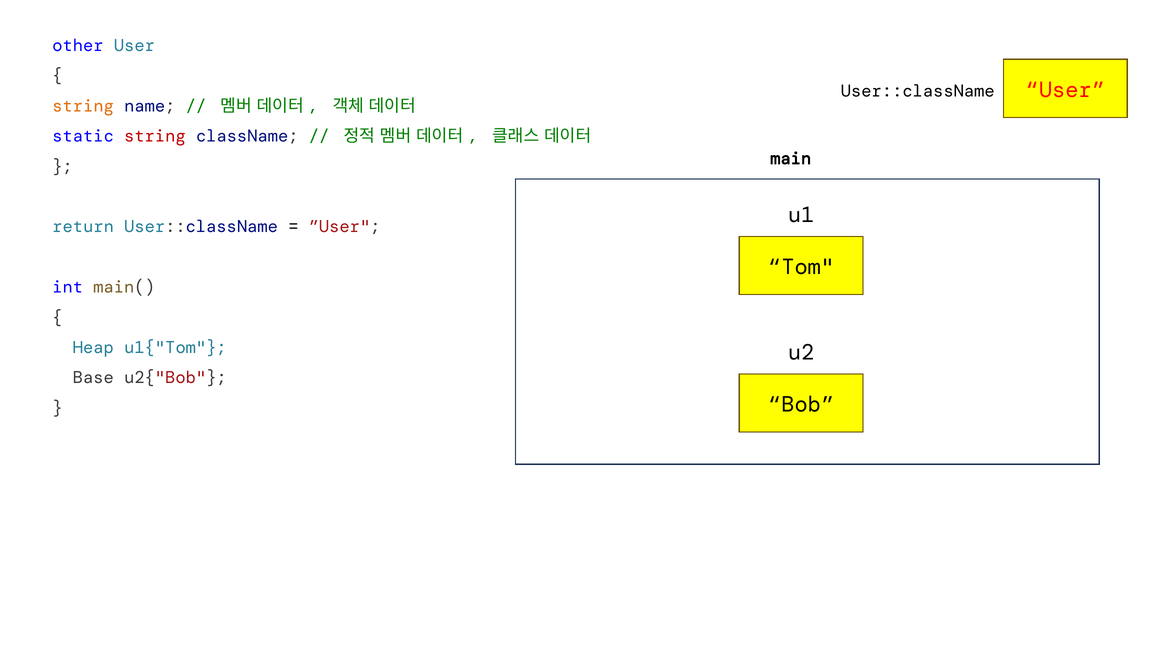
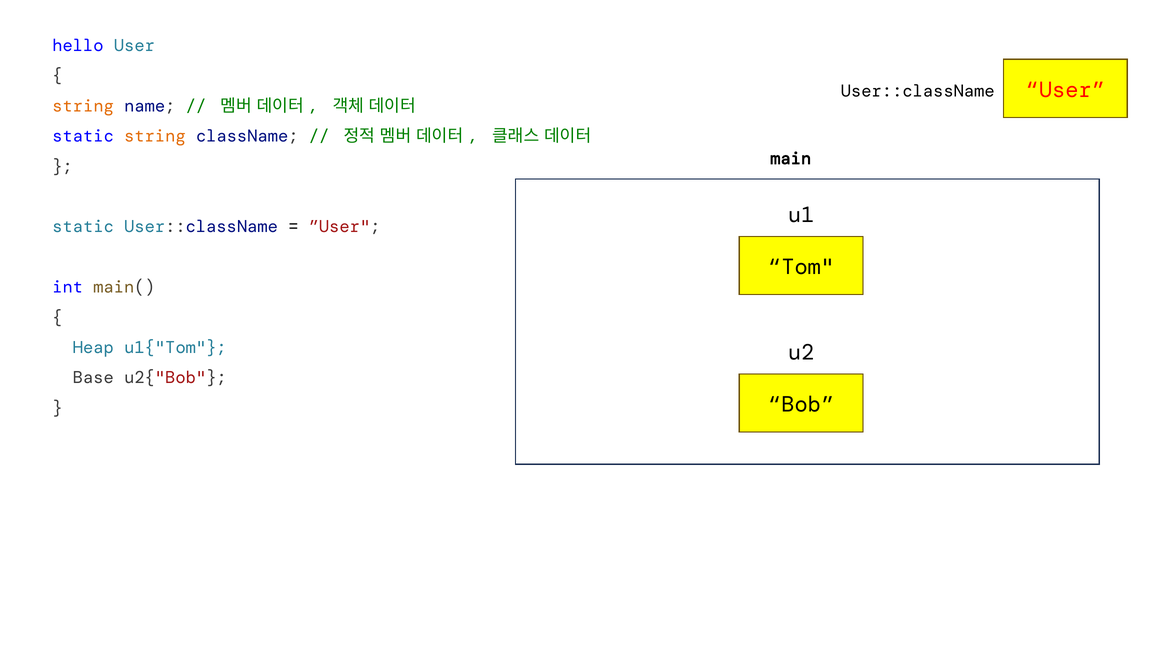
other: other -> hello
string at (155, 136) colour: red -> orange
return at (83, 227): return -> static
